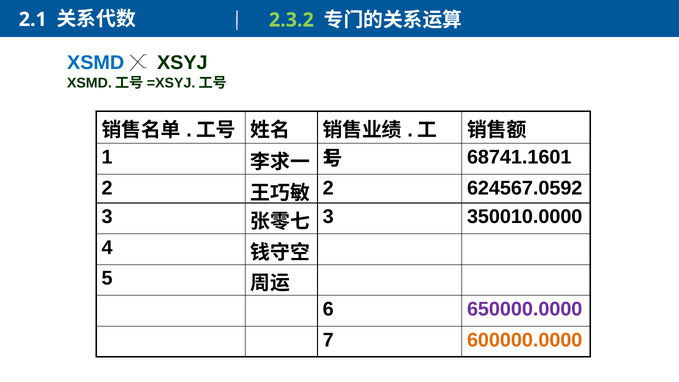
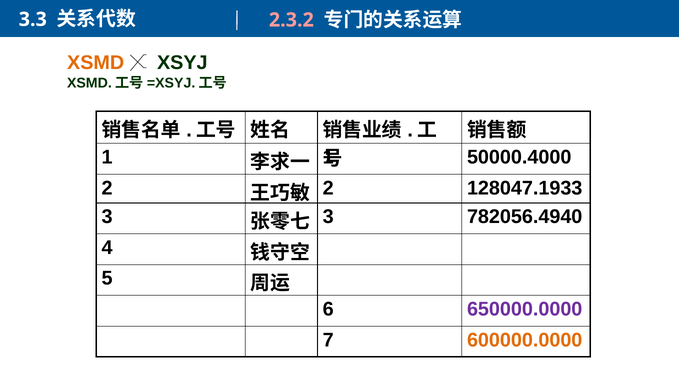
2.1: 2.1 -> 3.3
2.3.2 colour: light green -> pink
XSMD colour: blue -> orange
68741.1601: 68741.1601 -> 50000.4000
624567.0592: 624567.0592 -> 128047.1933
350010.0000: 350010.0000 -> 782056.4940
